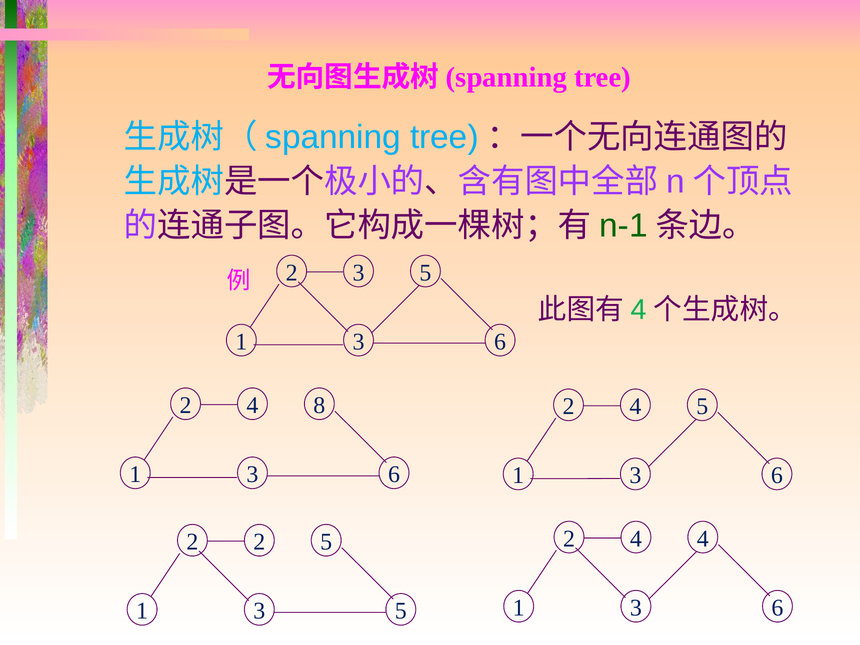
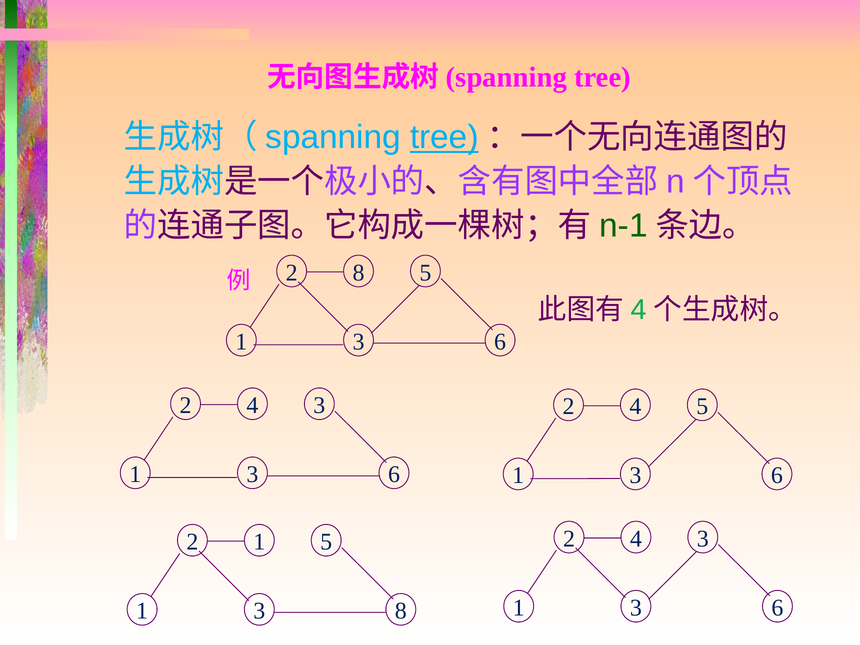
tree at (444, 137) underline: none -> present
2 3: 3 -> 8
8 at (319, 405): 8 -> 3
4 at (703, 539): 4 -> 3
2 2: 2 -> 1
1 3 5: 5 -> 8
